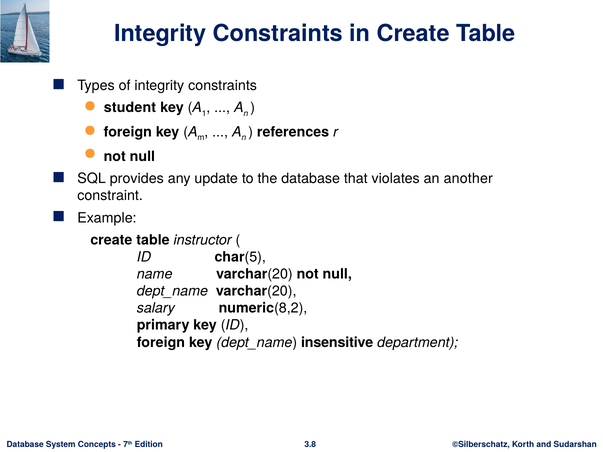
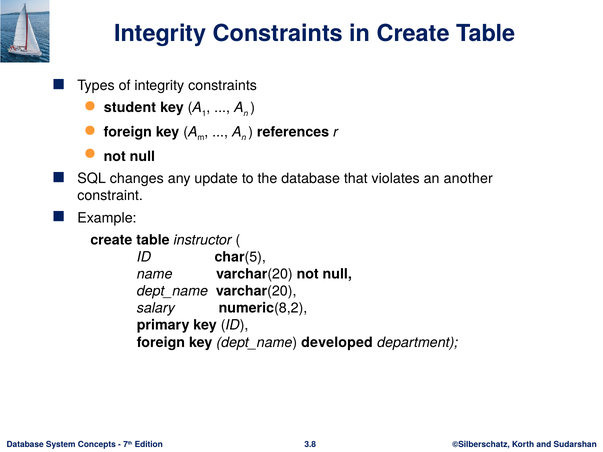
provides: provides -> changes
insensitive: insensitive -> developed
